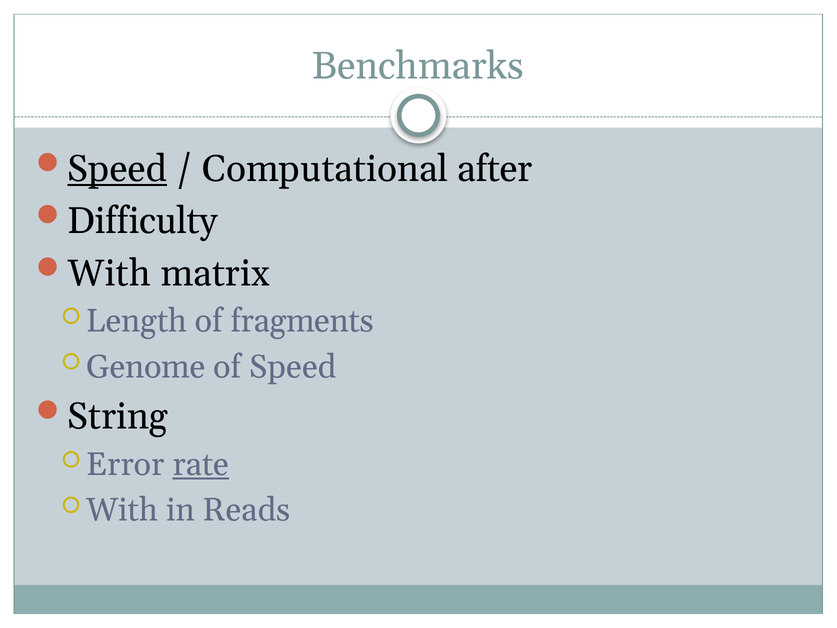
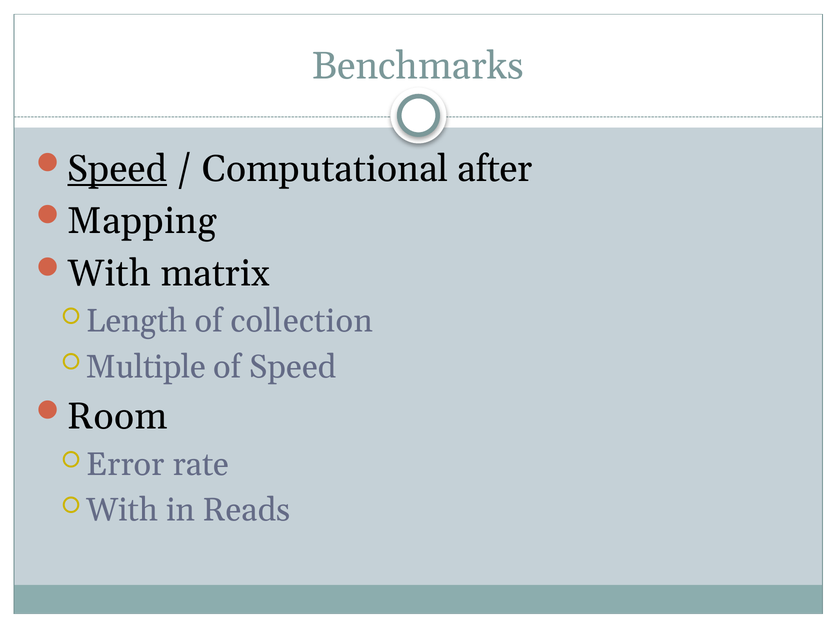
Difficulty: Difficulty -> Mapping
fragments: fragments -> collection
Genome: Genome -> Multiple
String: String -> Room
rate underline: present -> none
